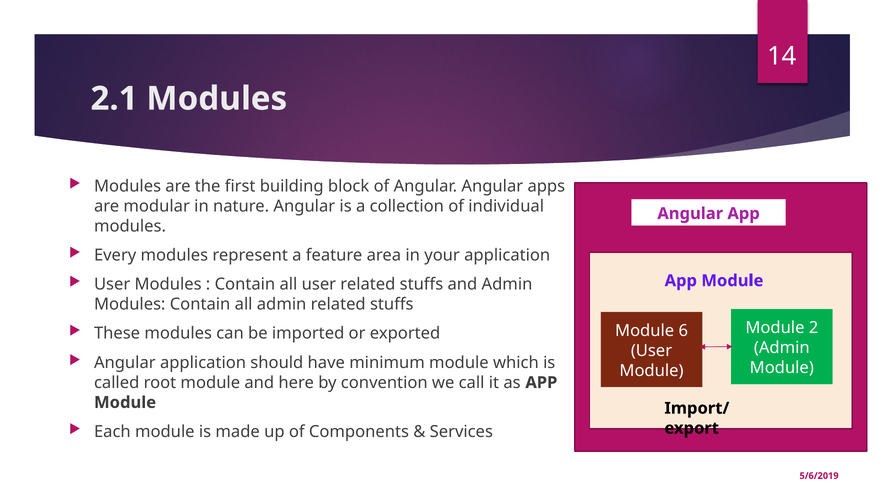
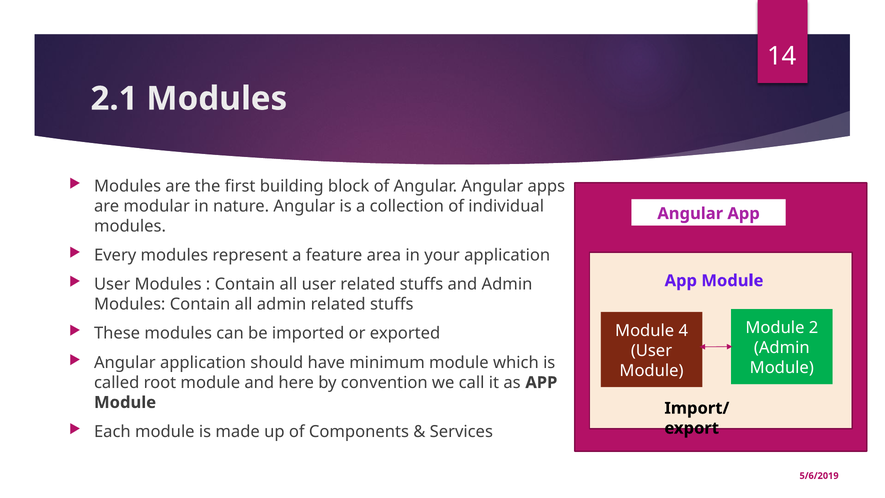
6: 6 -> 4
